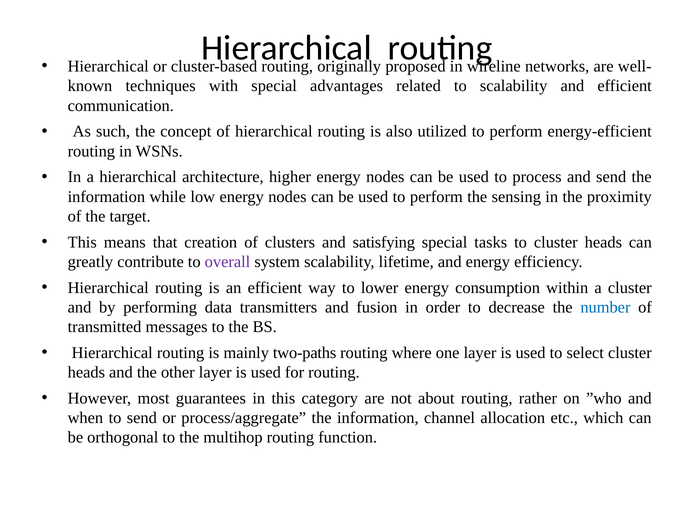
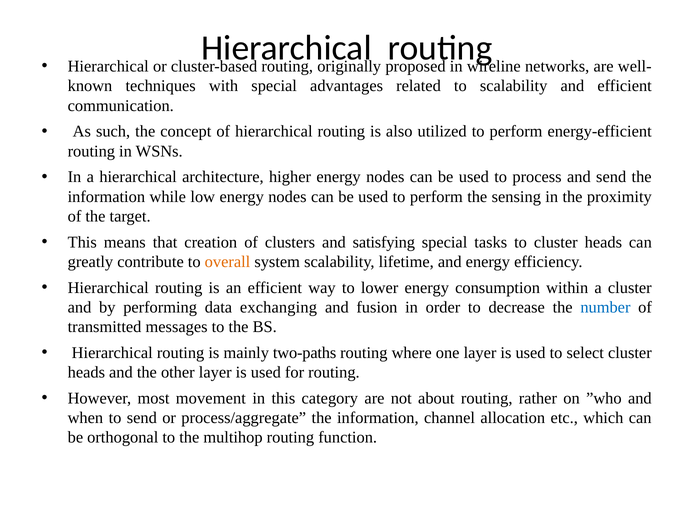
overall colour: purple -> orange
transmitters: transmitters -> exchanging
guarantees: guarantees -> movement
